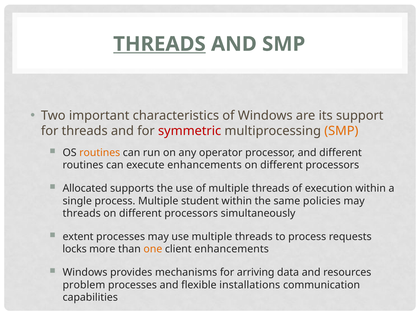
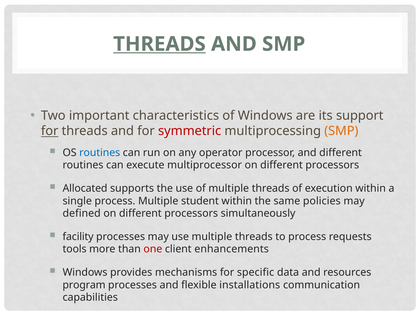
for at (50, 131) underline: none -> present
routines at (100, 153) colour: orange -> blue
execute enhancements: enhancements -> multiprocessor
threads at (82, 213): threads -> defined
extent: extent -> facility
locks: locks -> tools
one colour: orange -> red
arriving: arriving -> specific
problem: problem -> program
